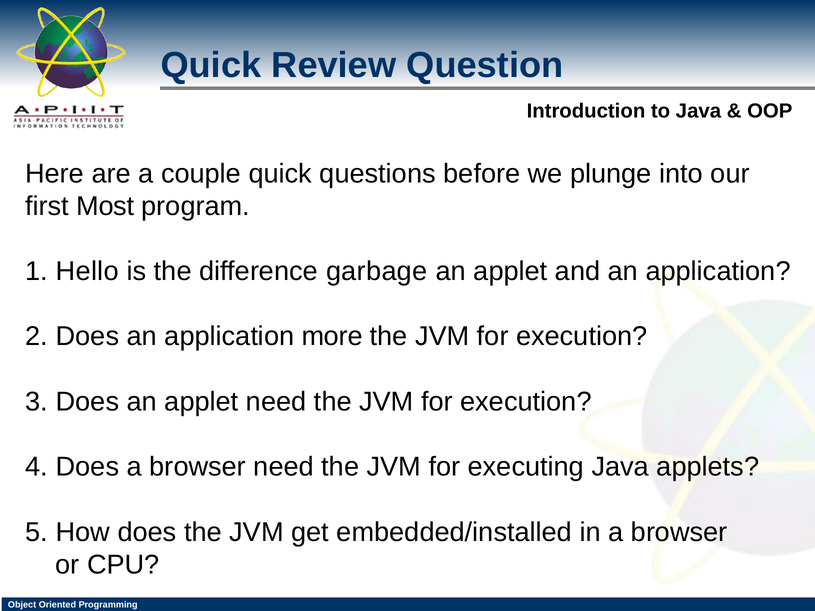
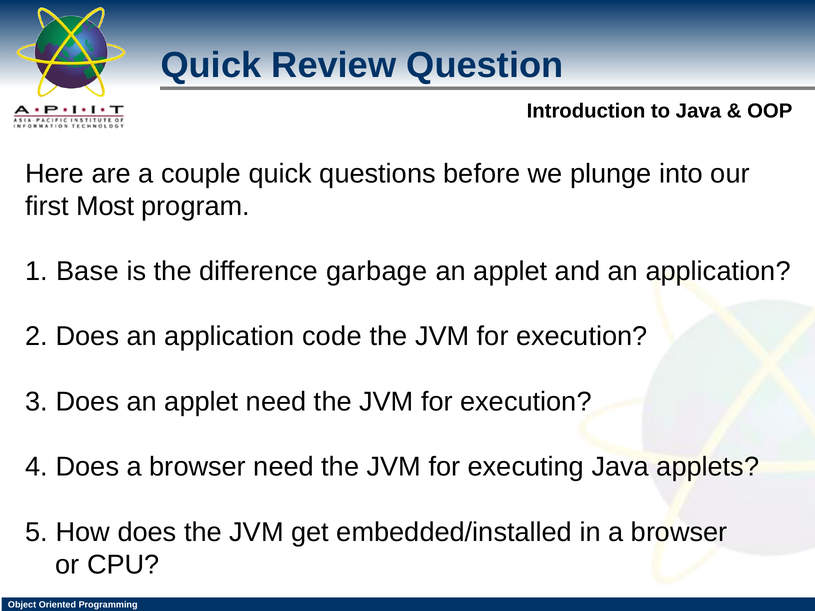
Hello: Hello -> Base
more: more -> code
